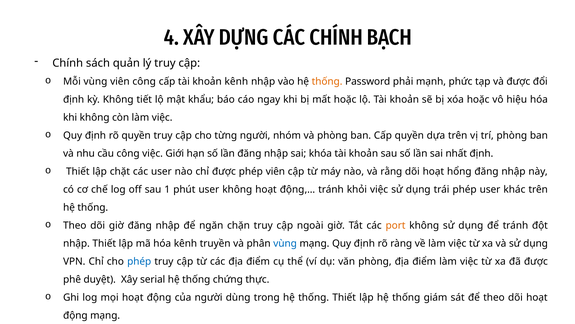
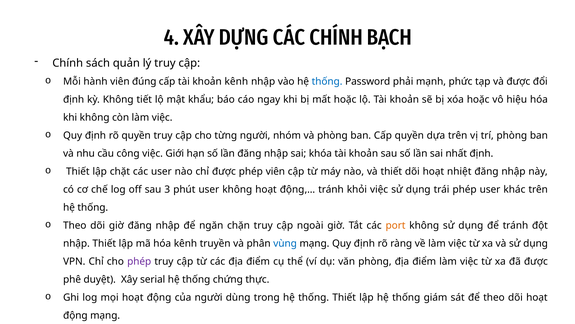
Mỗi vùng: vùng -> hành
viên công: công -> đúng
thống at (327, 82) colour: orange -> blue
và rằng: rằng -> thiết
hổng: hổng -> nhiệt
1: 1 -> 3
phép at (139, 261) colour: blue -> purple
